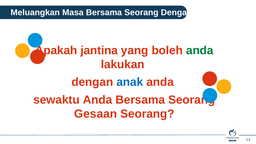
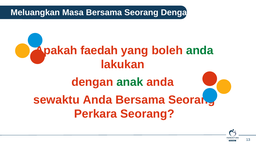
jantina: jantina -> faedah
anak at (130, 82) colour: blue -> green
Gesaan: Gesaan -> Perkara
